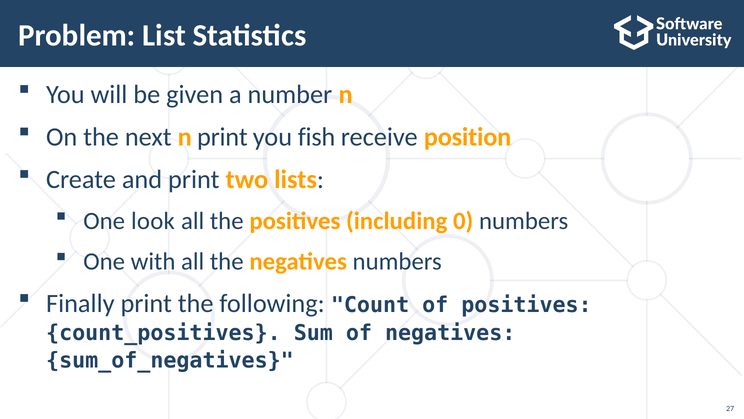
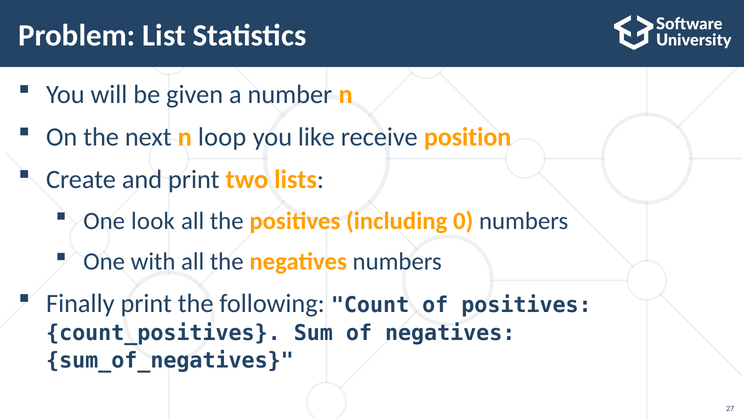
n print: print -> loop
fish: fish -> like
